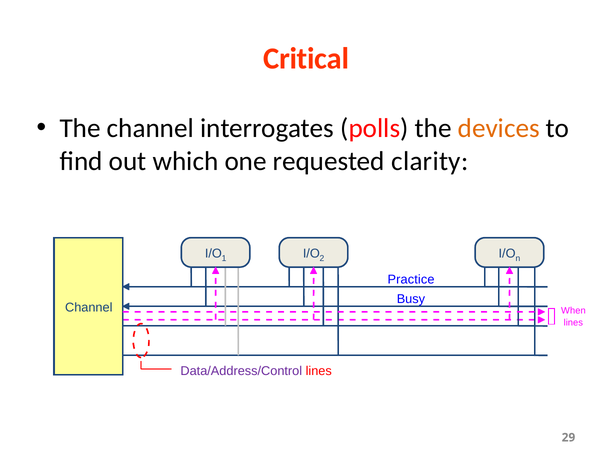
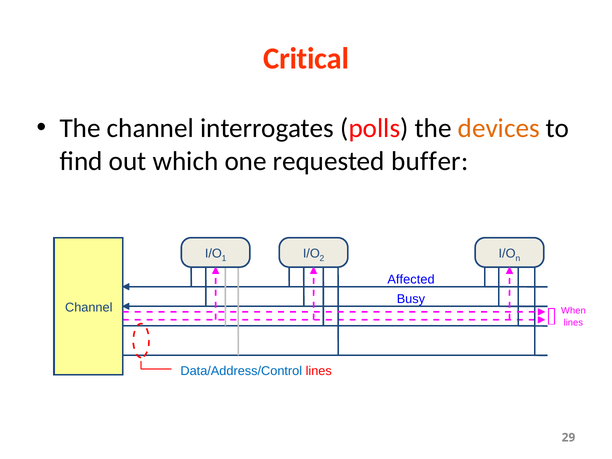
clarity: clarity -> buffer
Practice: Practice -> Affected
Data/Address/Control colour: purple -> blue
